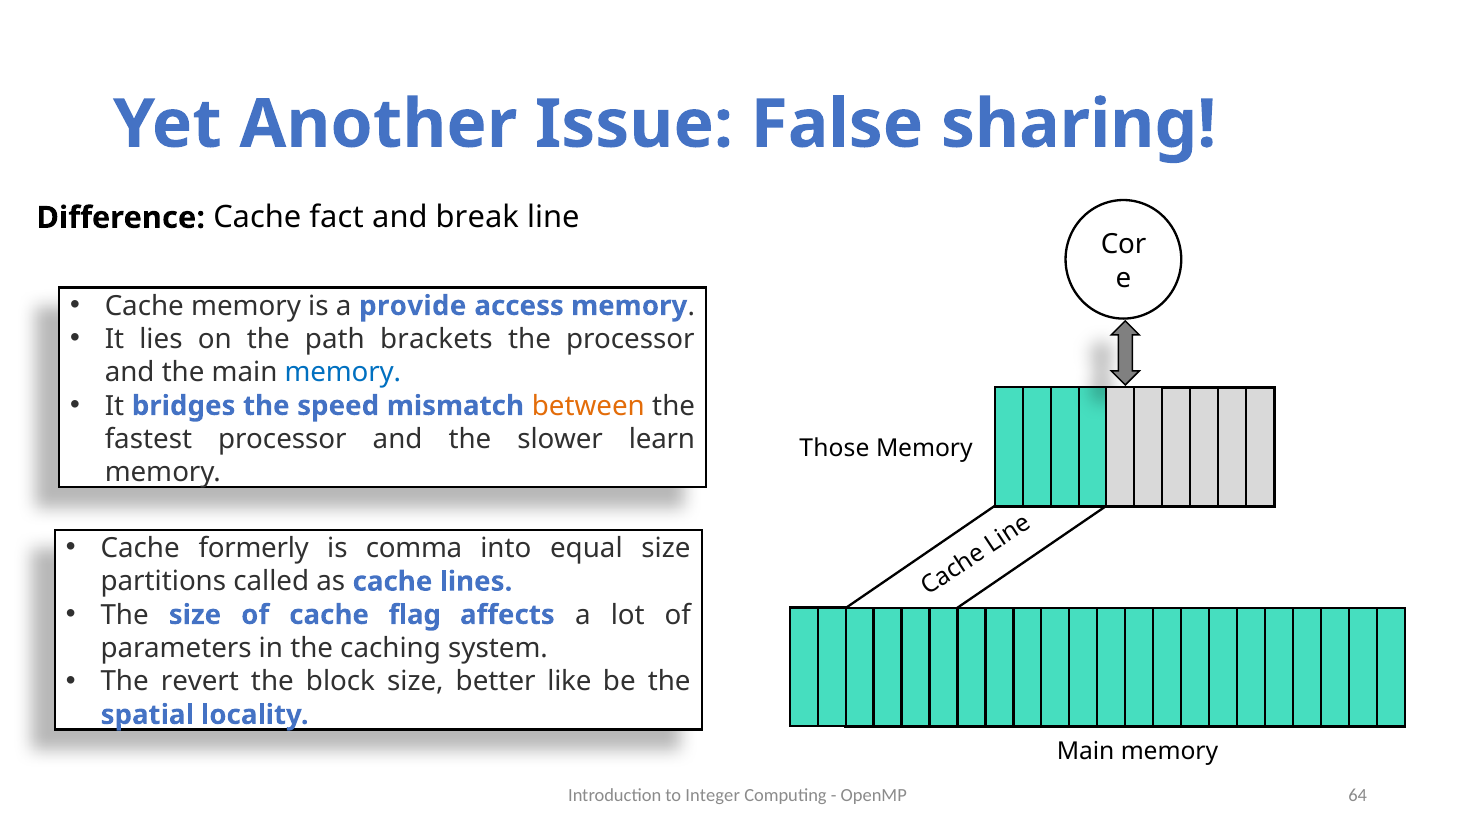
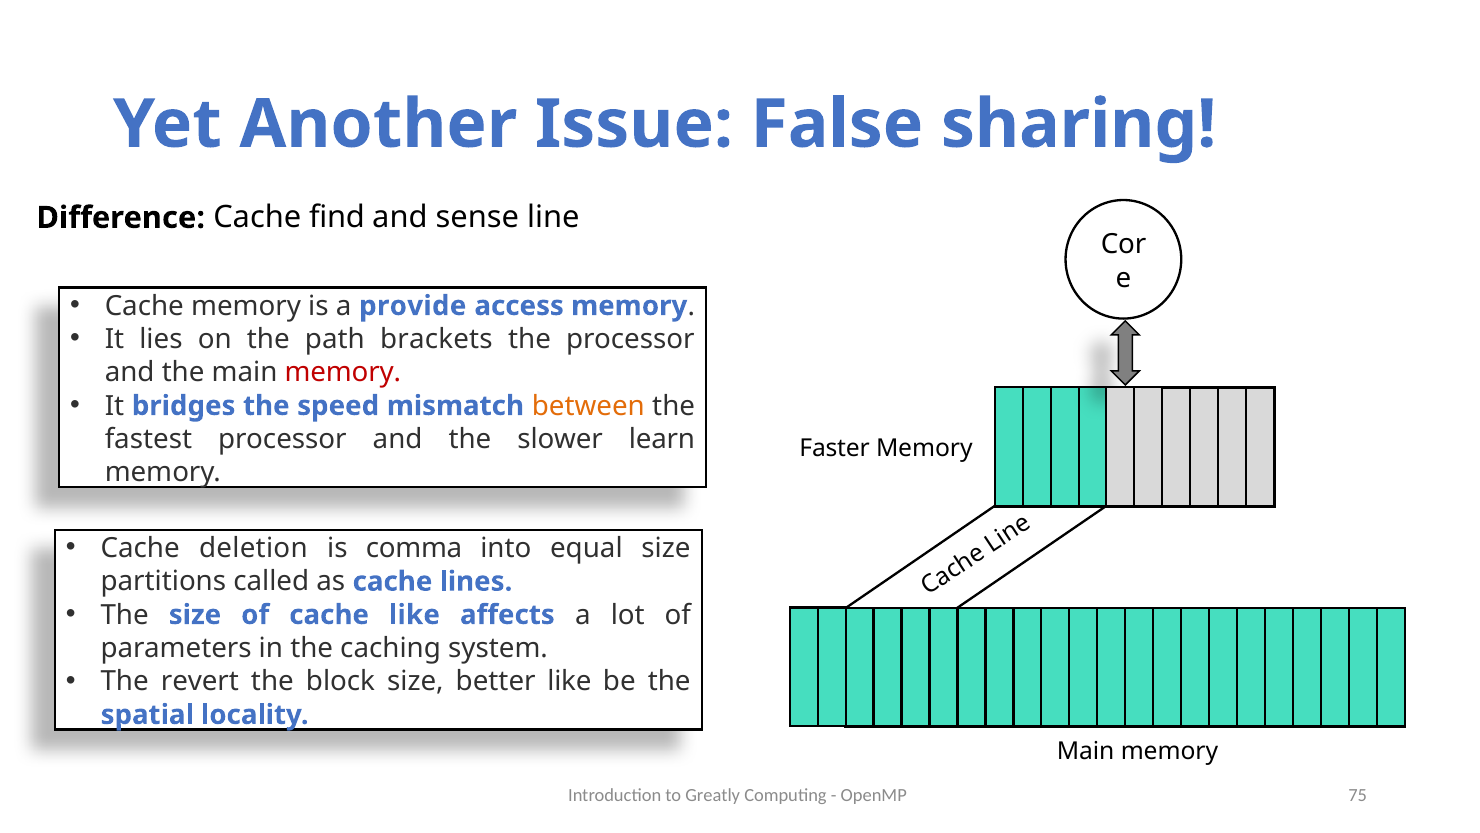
fact: fact -> find
break: break -> sense
memory at (343, 372) colour: blue -> red
Those: Those -> Faster
formerly: formerly -> deletion
cache flag: flag -> like
Integer: Integer -> Greatly
64: 64 -> 75
